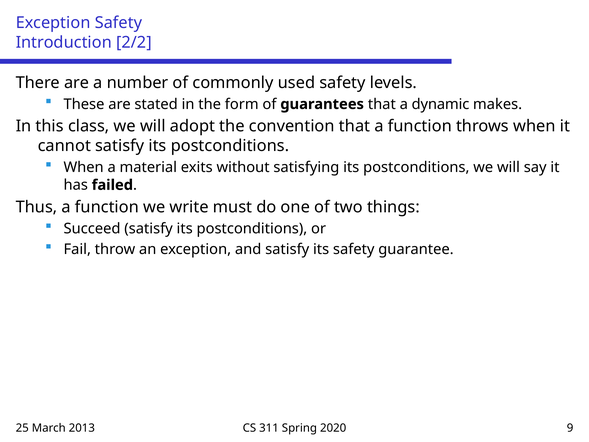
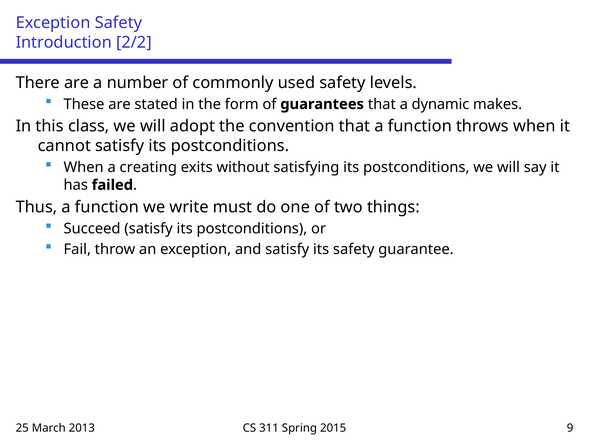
material: material -> creating
2020: 2020 -> 2015
